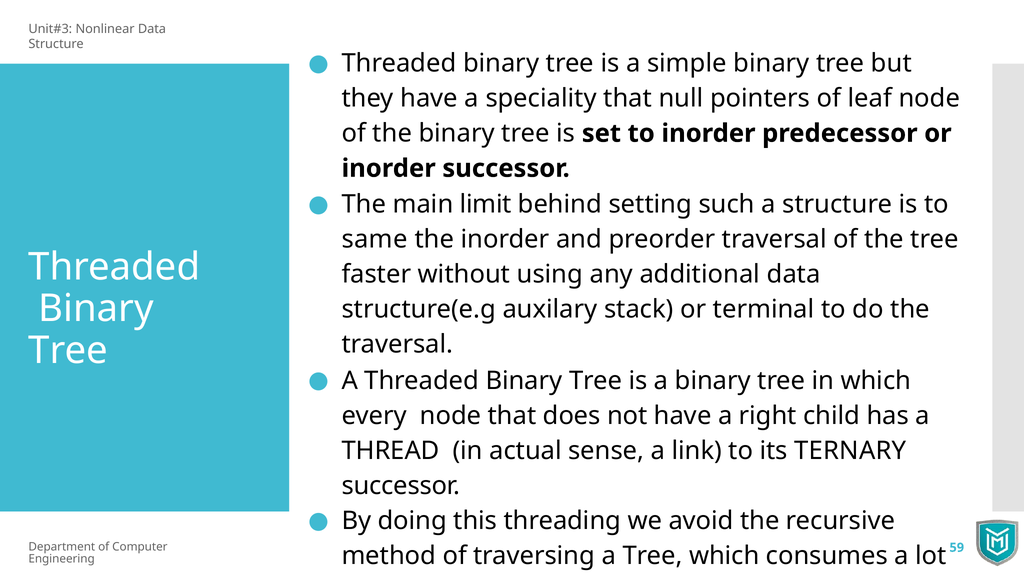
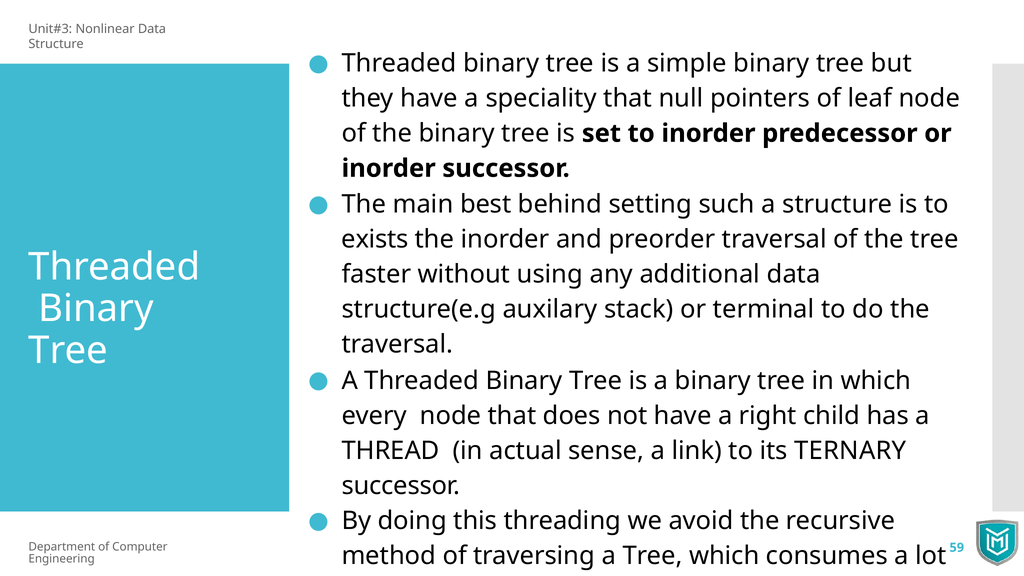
limit: limit -> best
same: same -> exists
